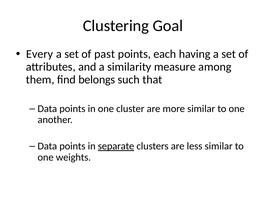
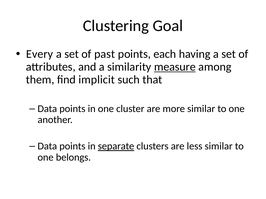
measure underline: none -> present
belongs: belongs -> implicit
weights: weights -> belongs
